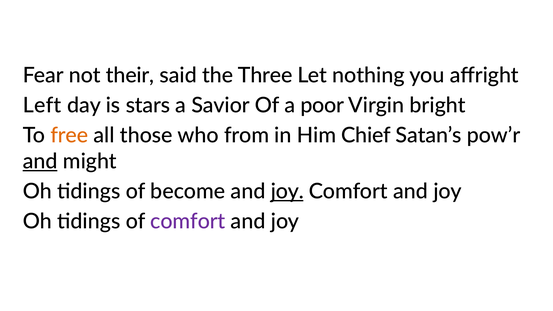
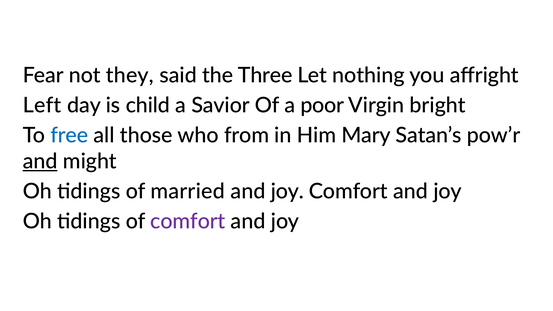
their: their -> they
stars: stars -> child
free colour: orange -> blue
Chief: Chief -> Mary
become: become -> married
joy at (287, 191) underline: present -> none
